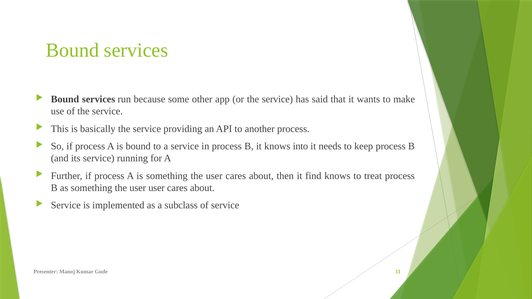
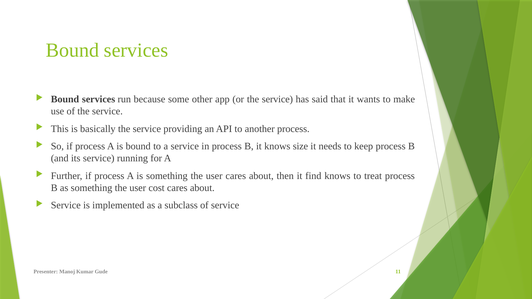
into: into -> size
user user: user -> cost
